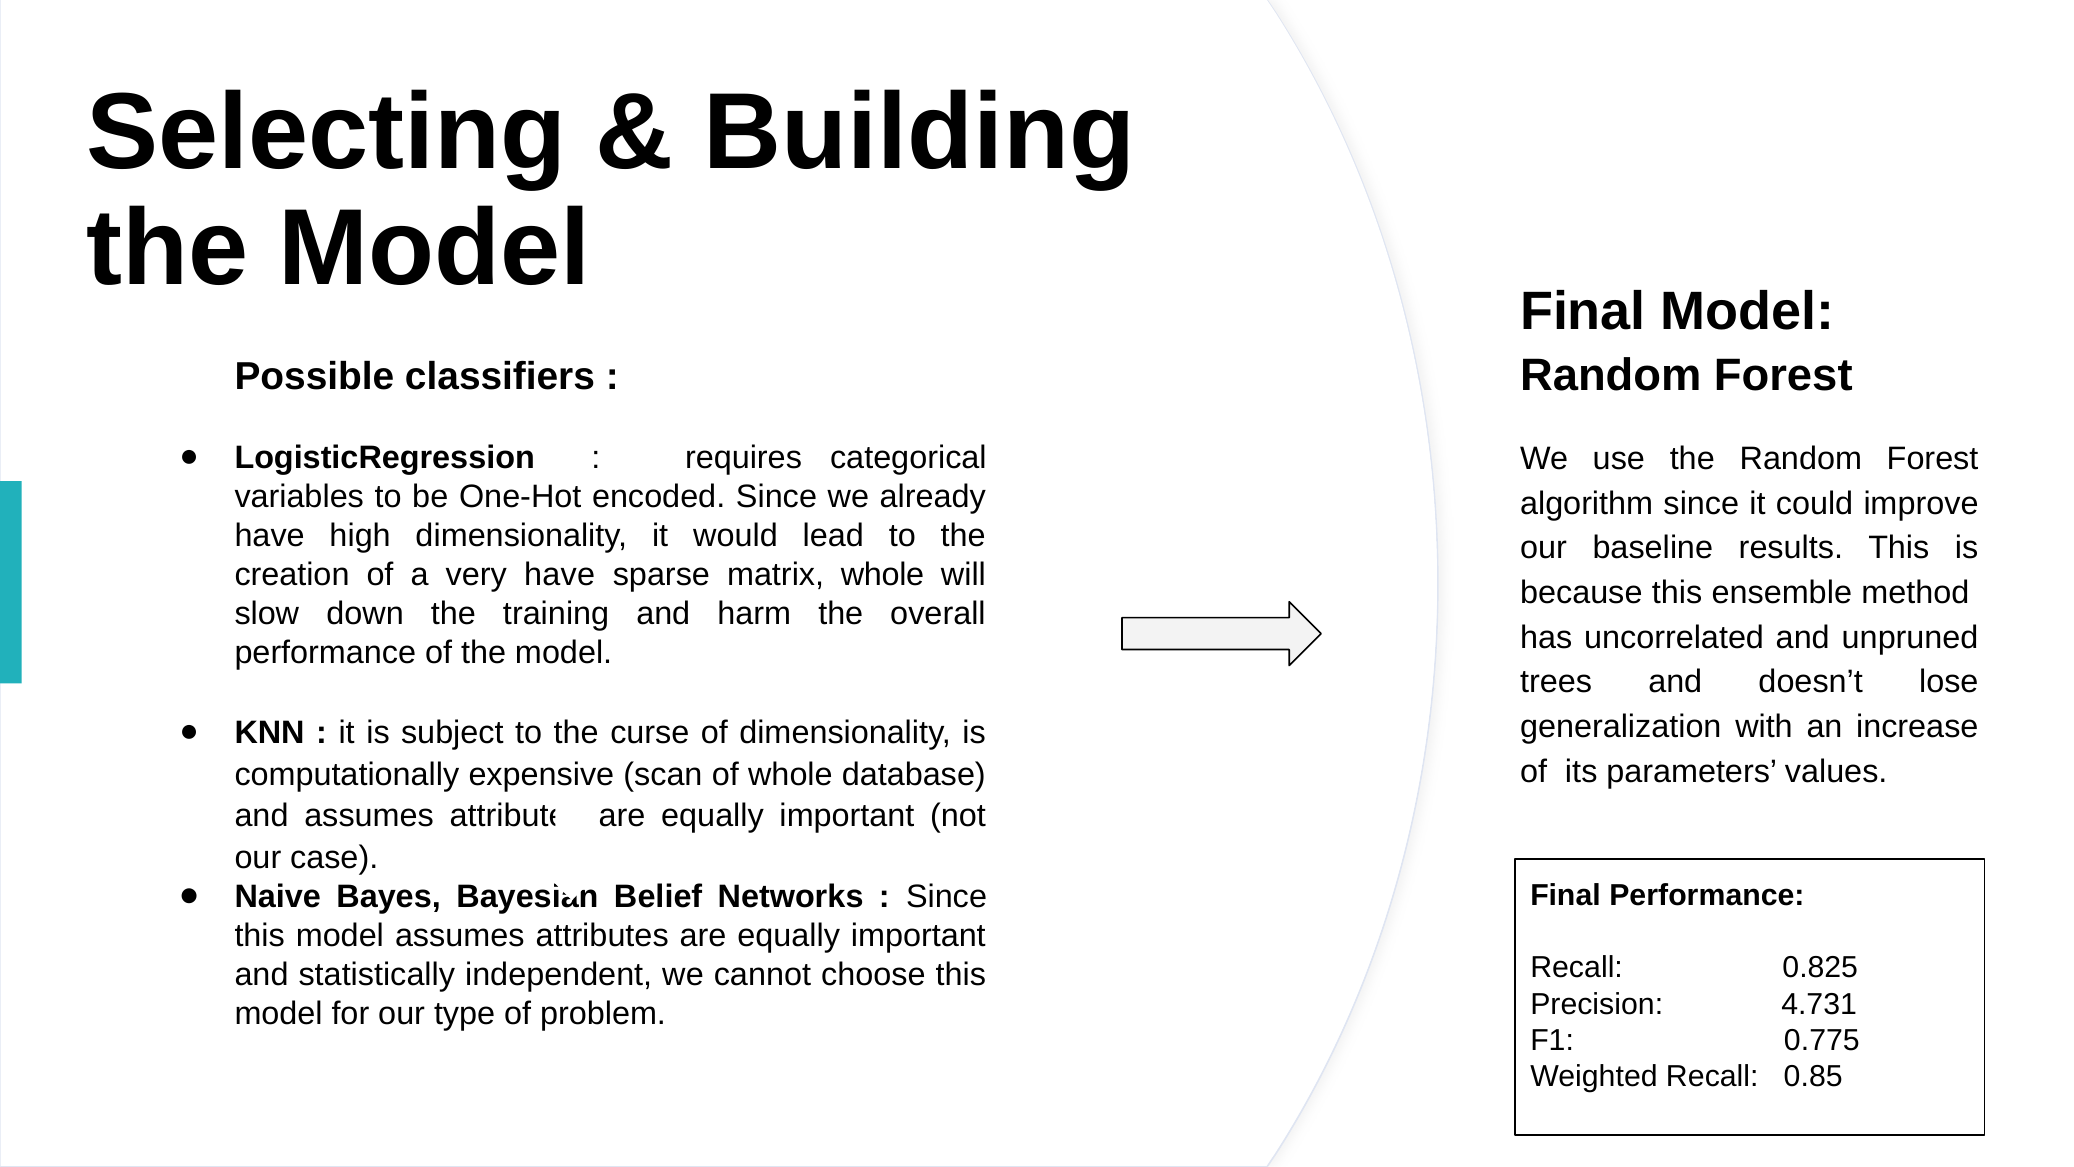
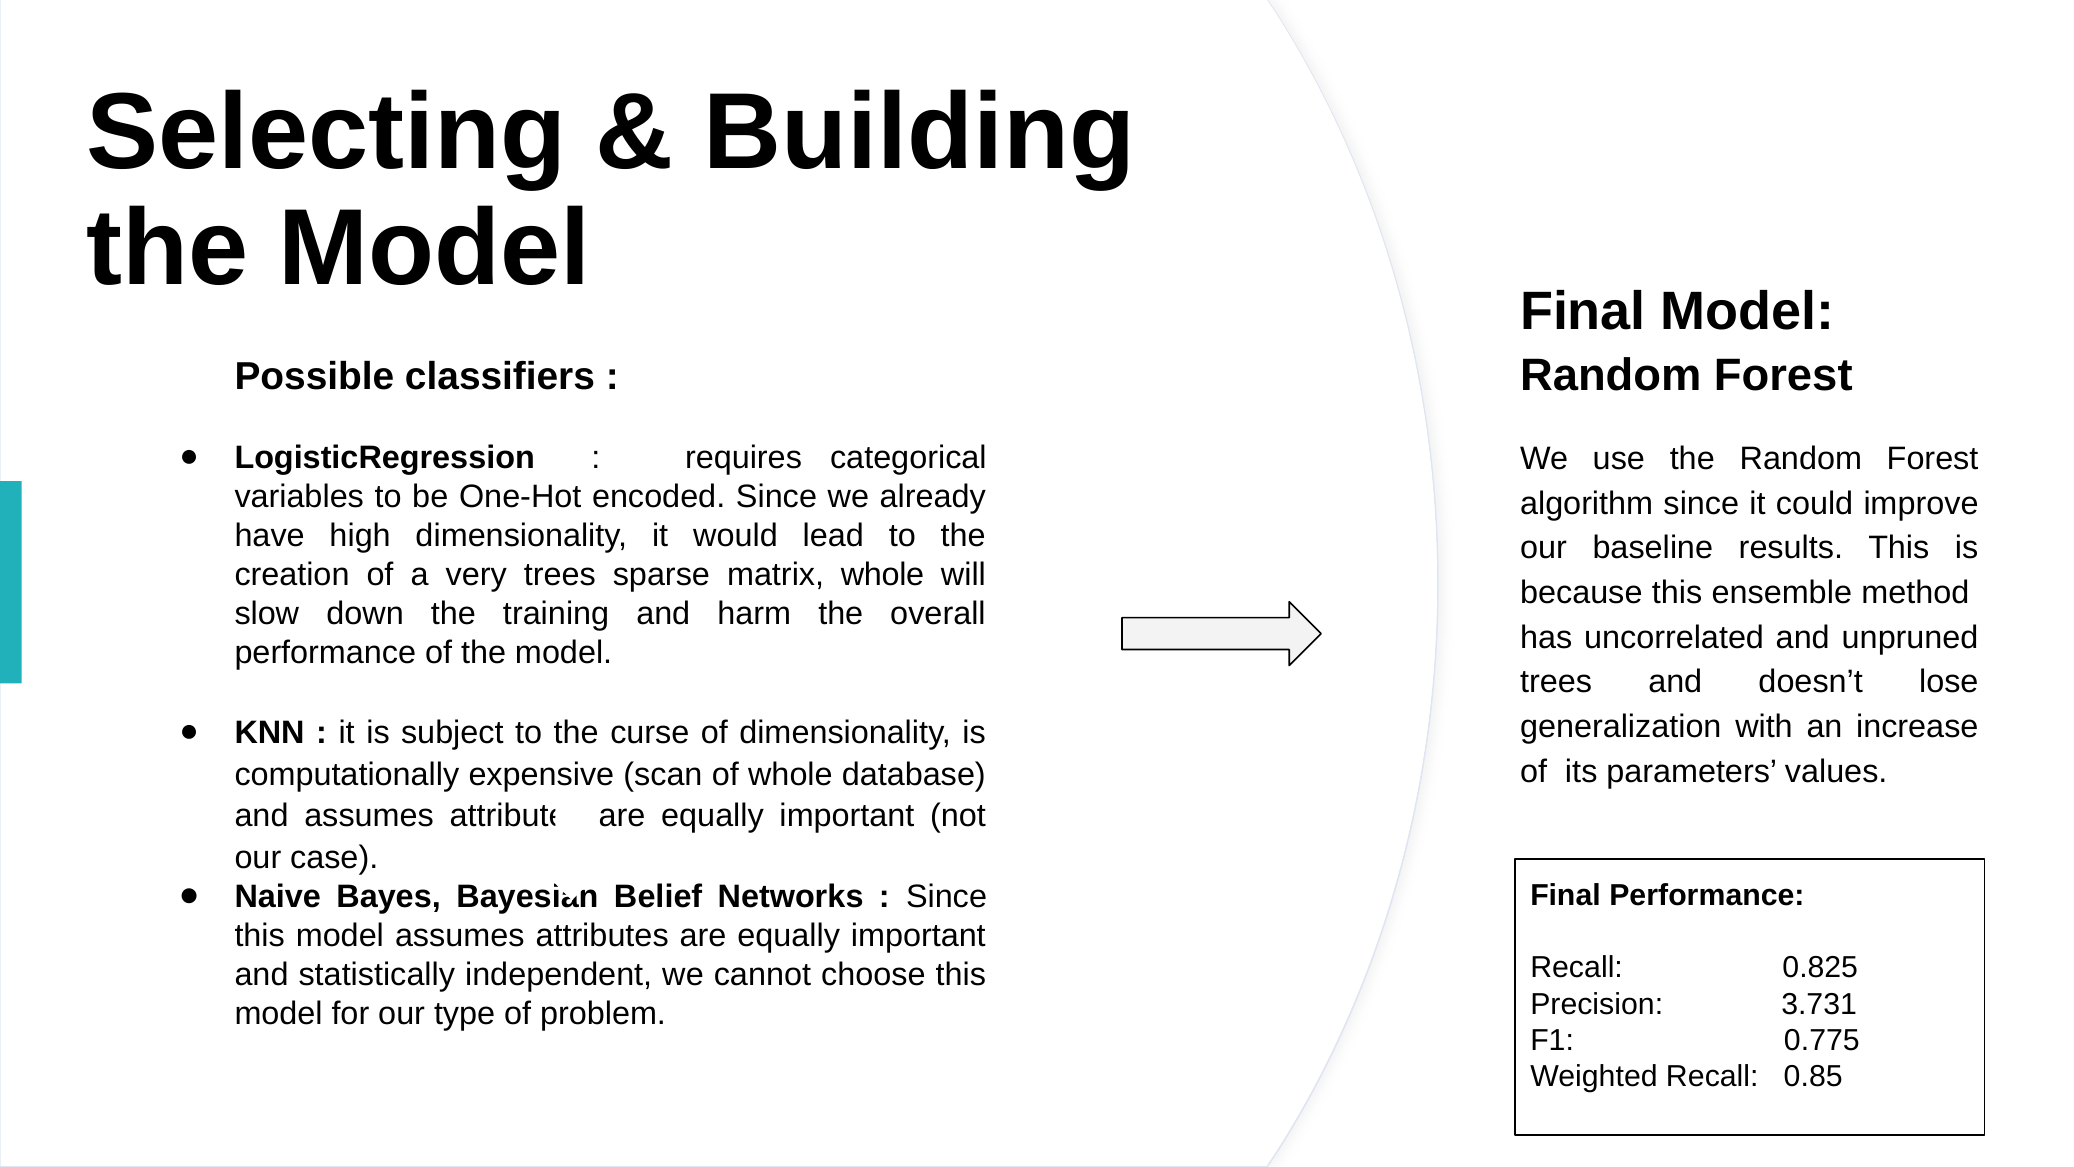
very have: have -> trees
4.731: 4.731 -> 3.731
